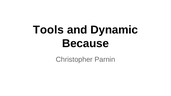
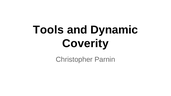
Because: Because -> Coverity
